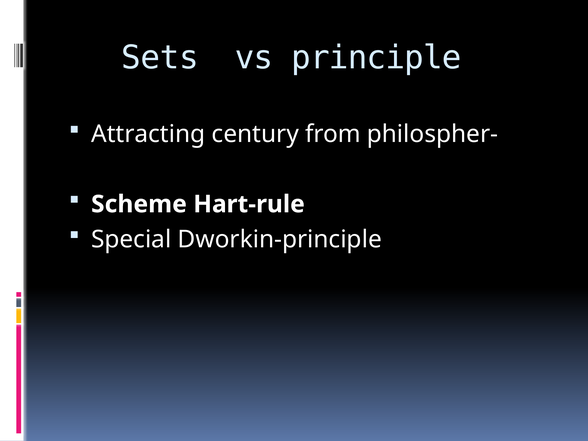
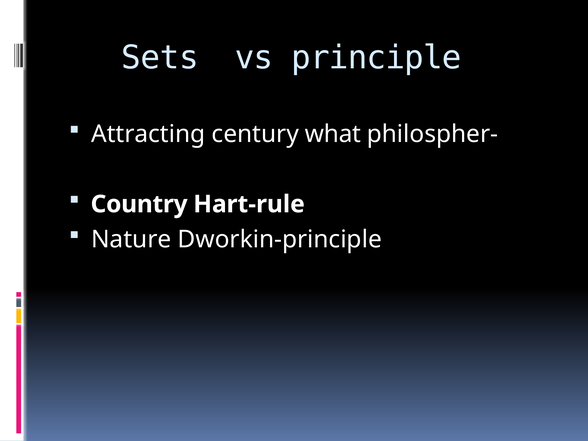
from: from -> what
Scheme: Scheme -> Country
Special: Special -> Nature
